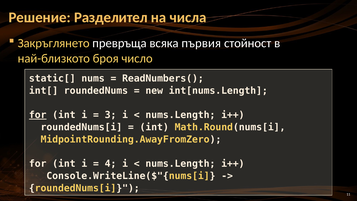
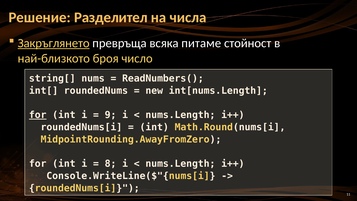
Закръглянето underline: none -> present
първия: първия -> питаме
static[: static[ -> string[
3: 3 -> 9
4: 4 -> 8
